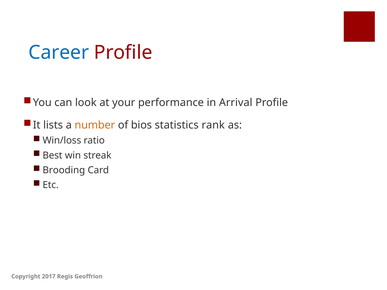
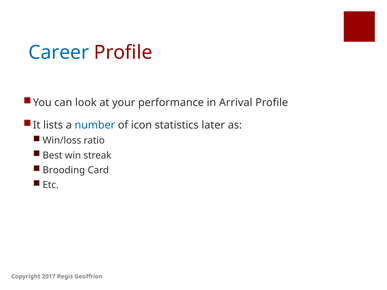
number colour: orange -> blue
bios: bios -> icon
rank: rank -> later
